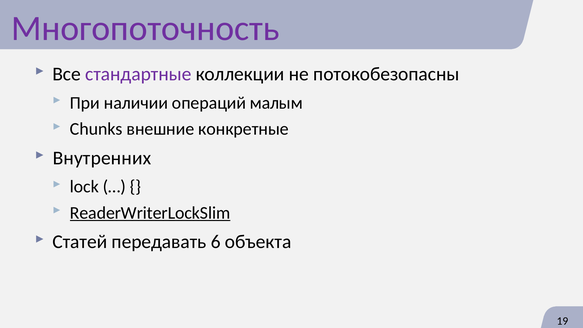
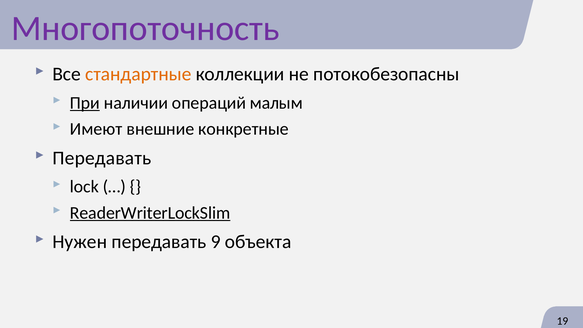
стандартные colour: purple -> orange
При underline: none -> present
Chunks: Chunks -> Имеют
Внутренних at (102, 158): Внутренних -> Передавать
Статей: Статей -> Нужен
6: 6 -> 9
